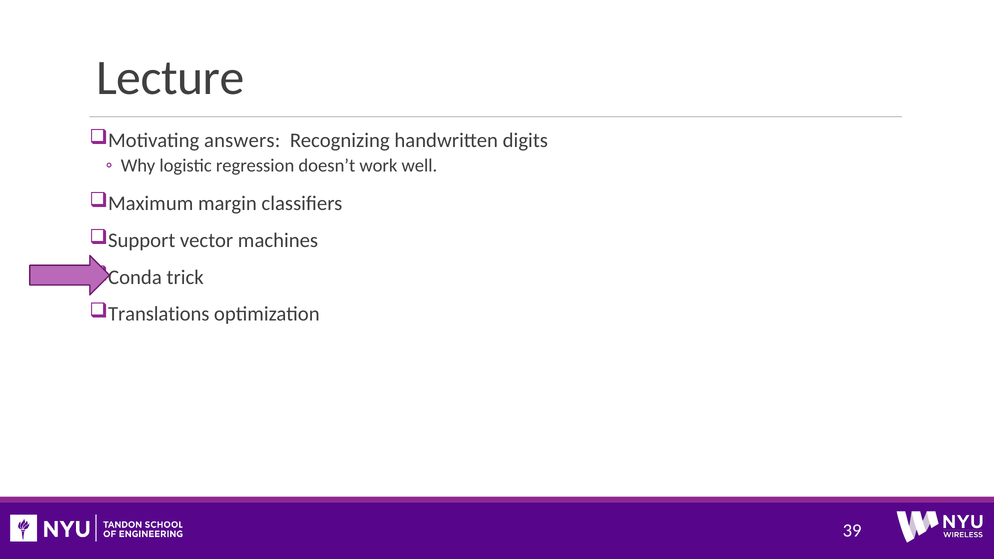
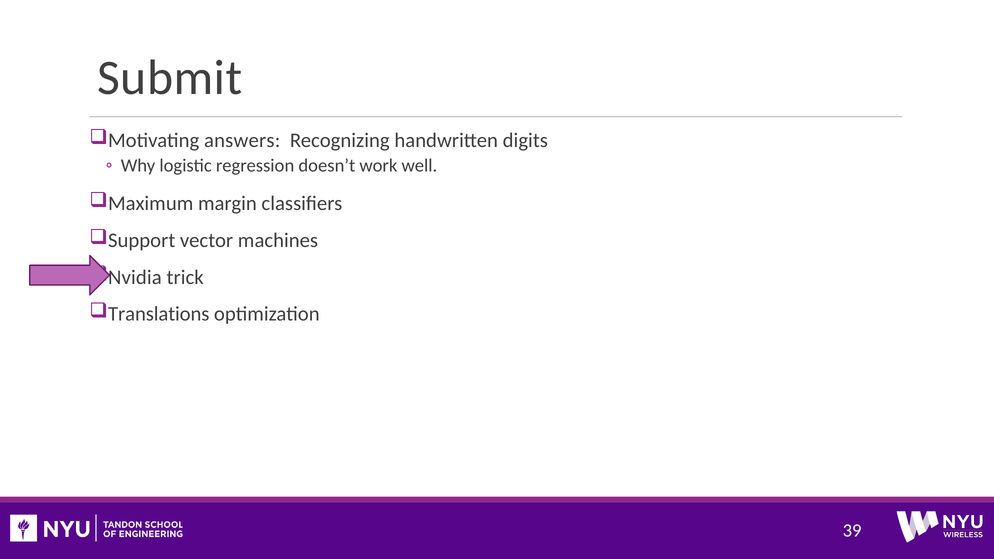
Lecture: Lecture -> Submit
Conda: Conda -> Nvidia
